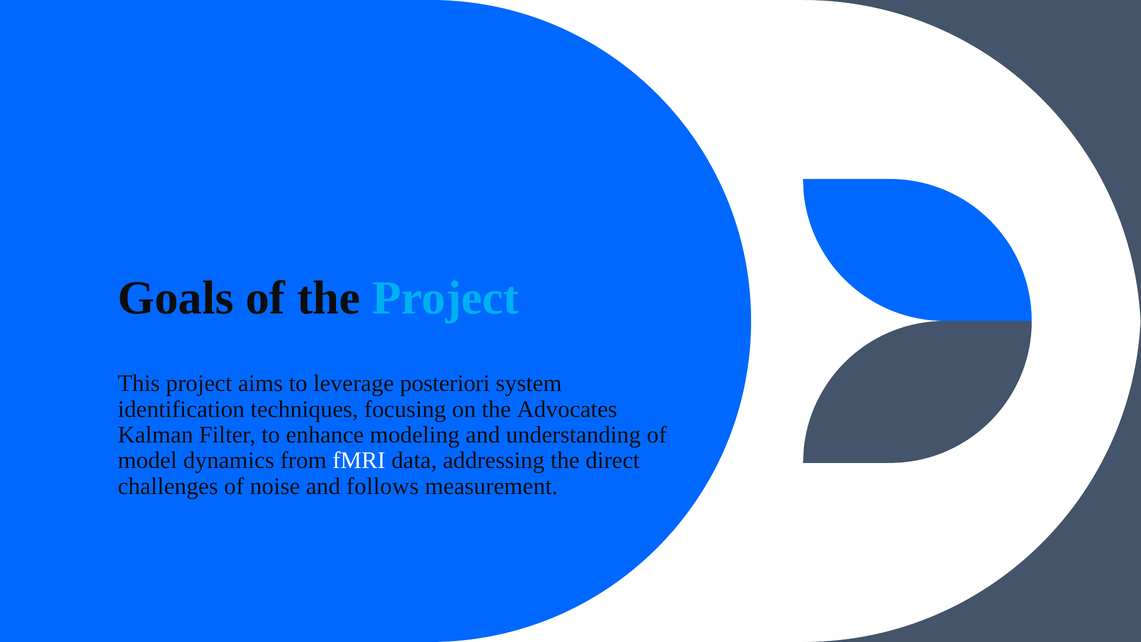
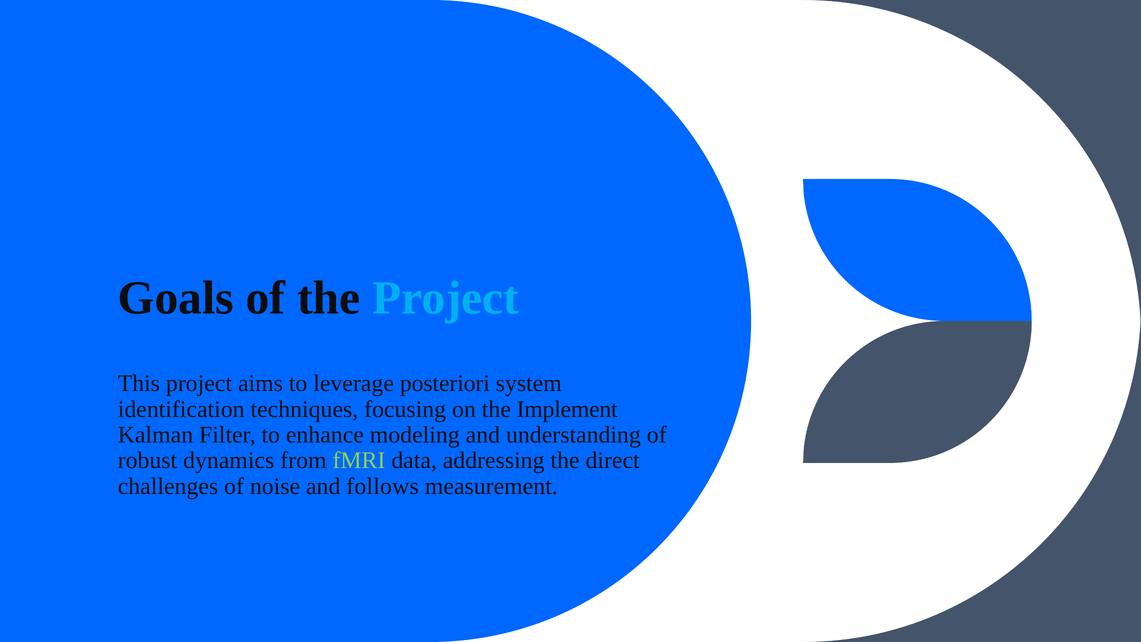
Advocates: Advocates -> Implement
model: model -> robust
fMRI colour: white -> light green
